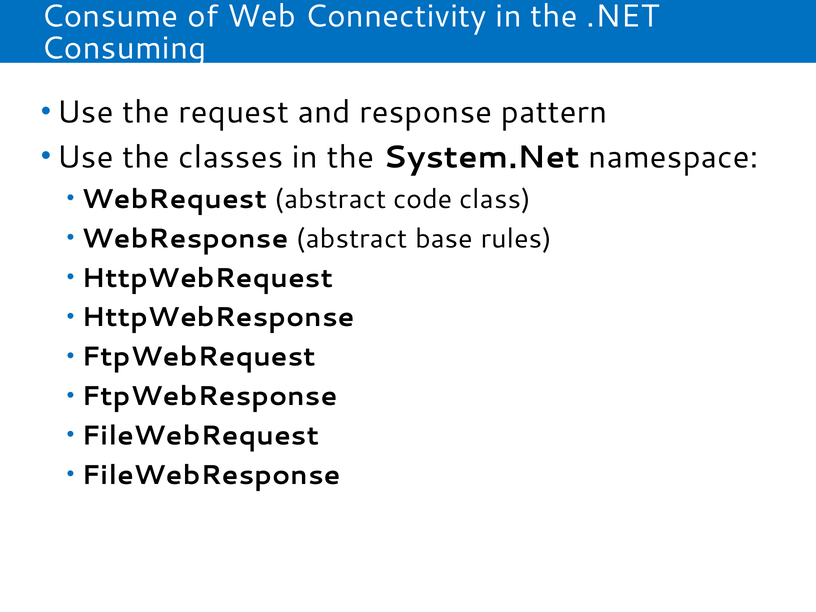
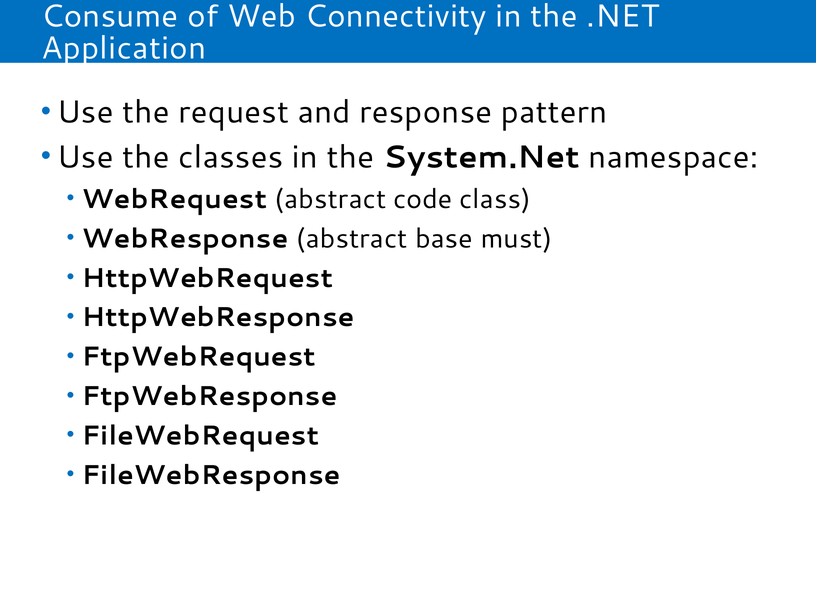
Consuming: Consuming -> Application
rules: rules -> must
